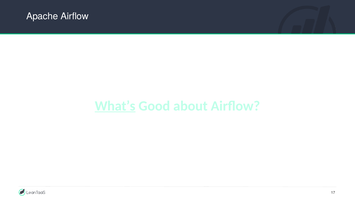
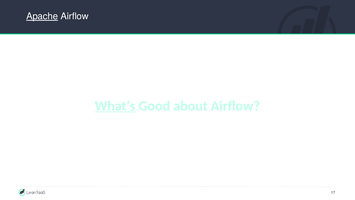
Apache underline: none -> present
